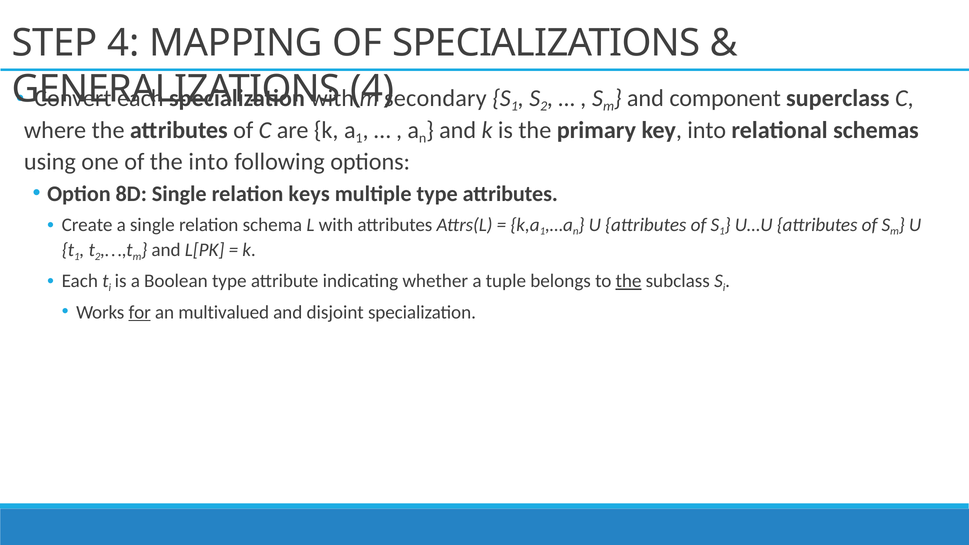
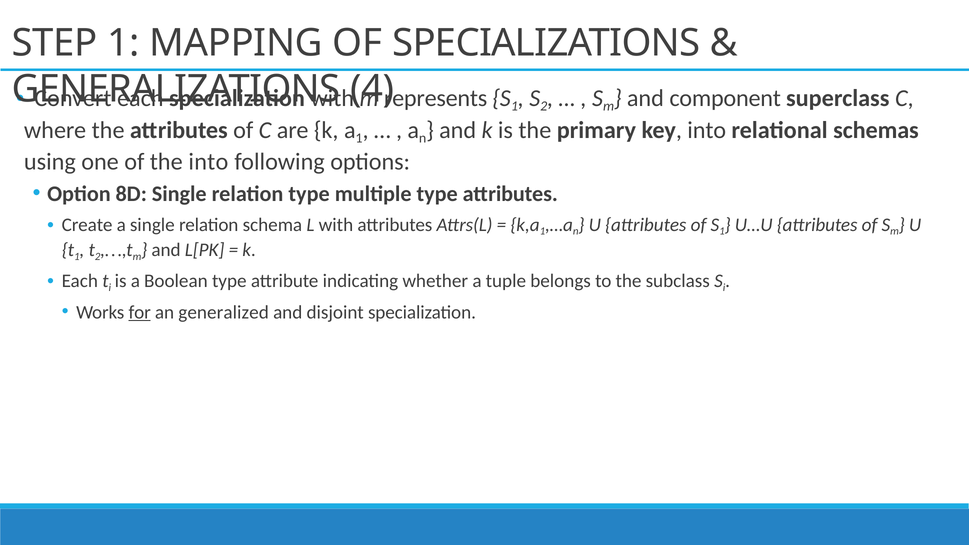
STEP 4: 4 -> 1
secondary: secondary -> represents
relation keys: keys -> type
the at (629, 281) underline: present -> none
multivalued: multivalued -> generalized
